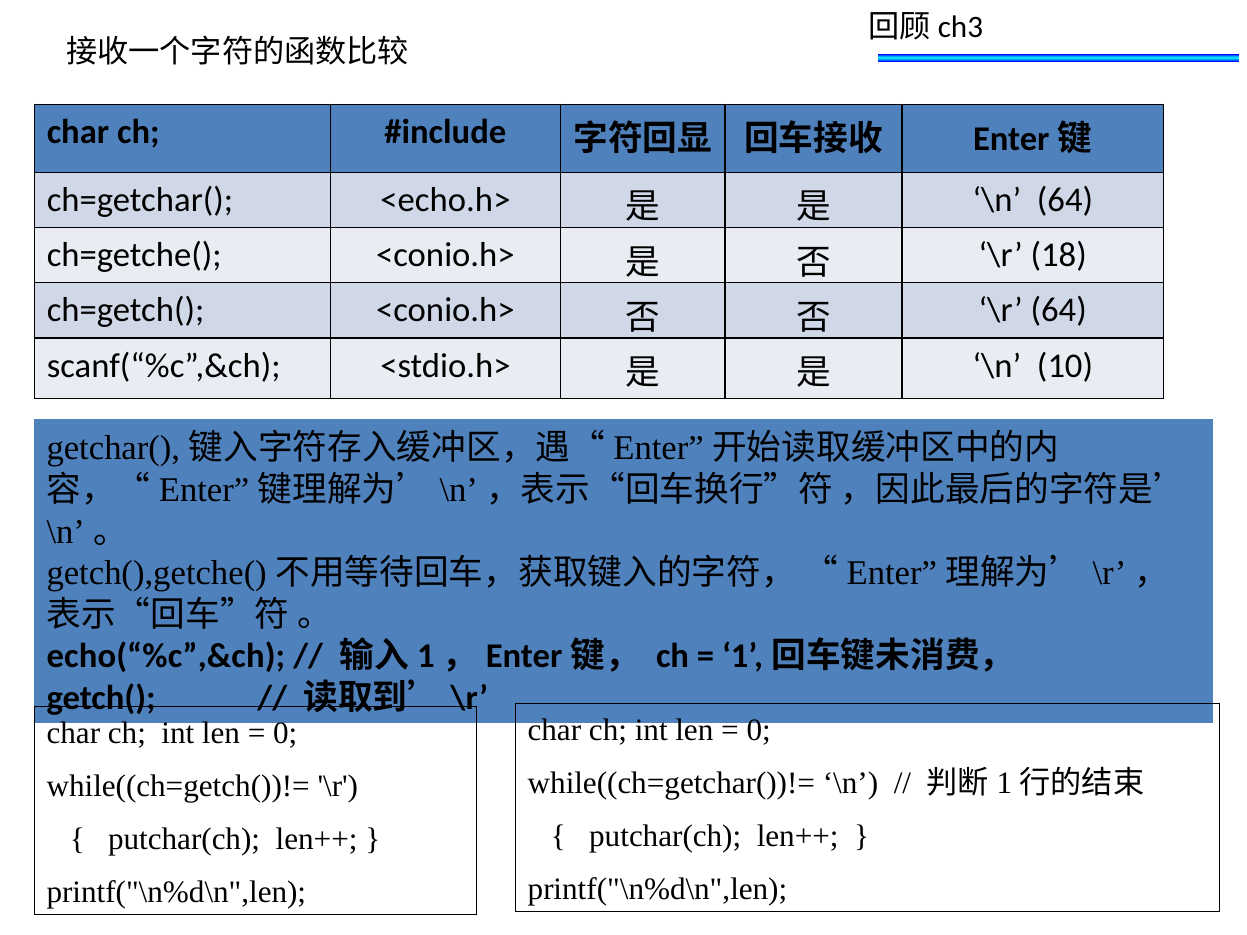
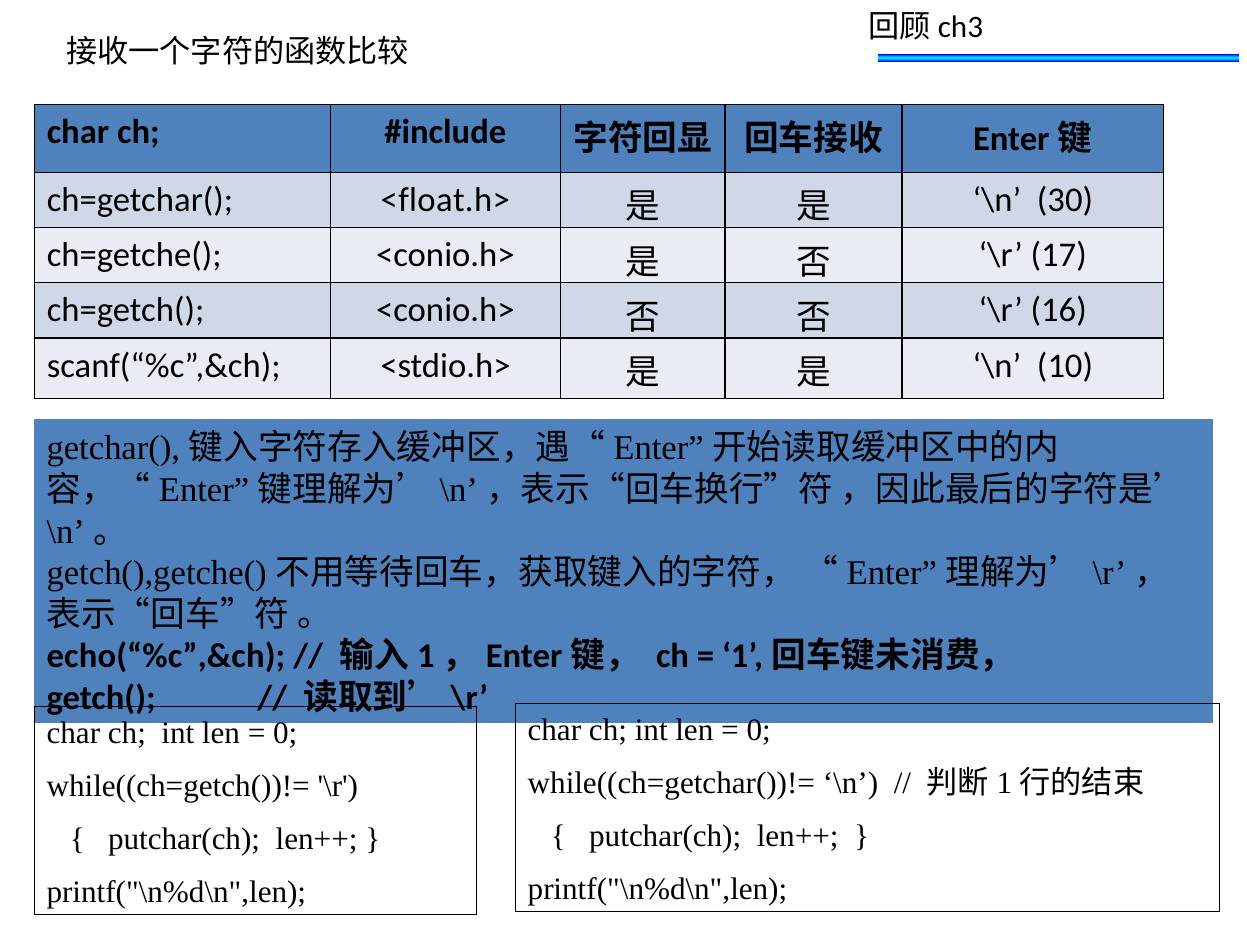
<echo.h>: <echo.h> -> <float.h>
\n 64: 64 -> 30
18: 18 -> 17
\r 64: 64 -> 16
